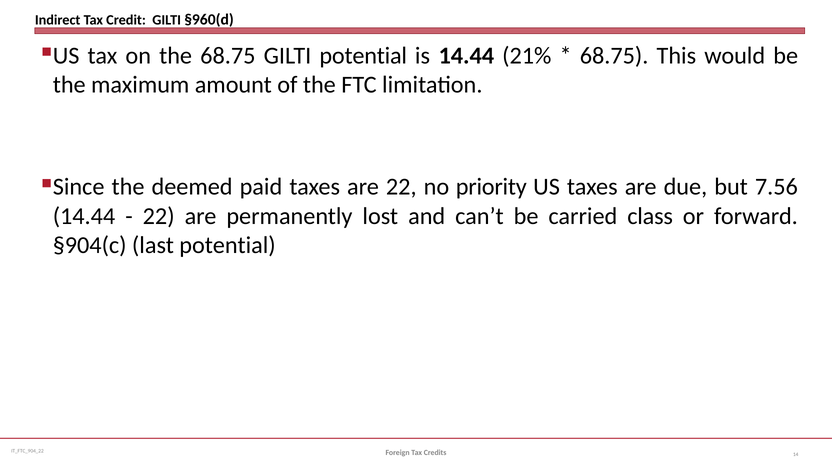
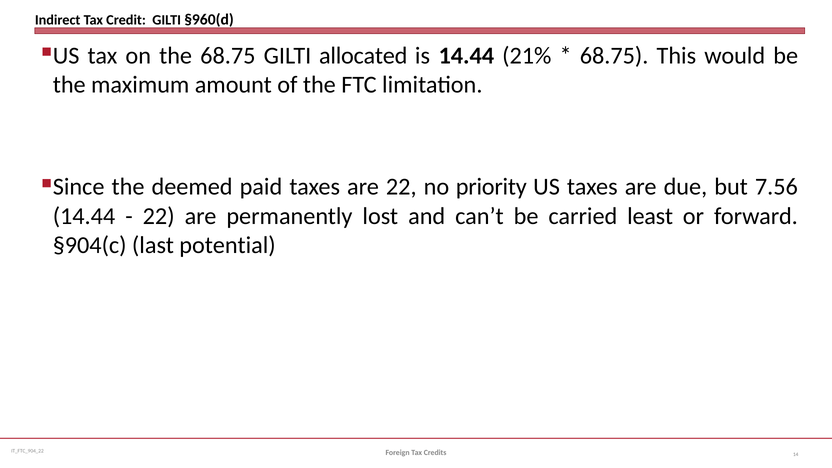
GILTI potential: potential -> allocated
class: class -> least
